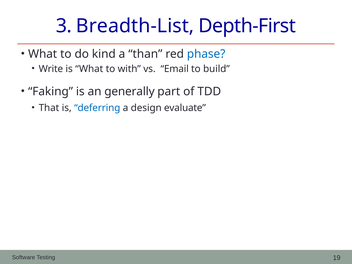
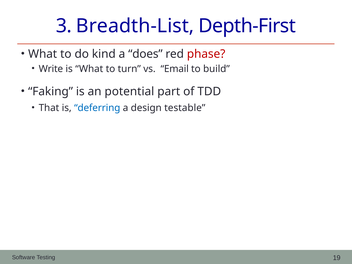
than: than -> does
phase colour: blue -> red
with: with -> turn
generally: generally -> potential
evaluate: evaluate -> testable
